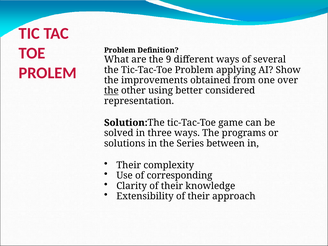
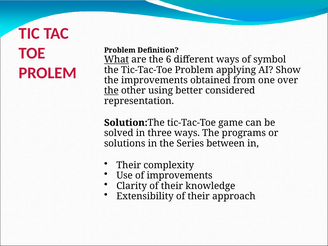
What underline: none -> present
9: 9 -> 6
several: several -> symbol
of corresponding: corresponding -> improvements
